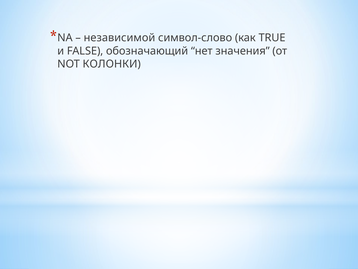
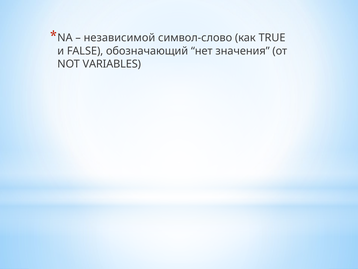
КОЛОНКИ: КОЛОНКИ -> VARIABLES
